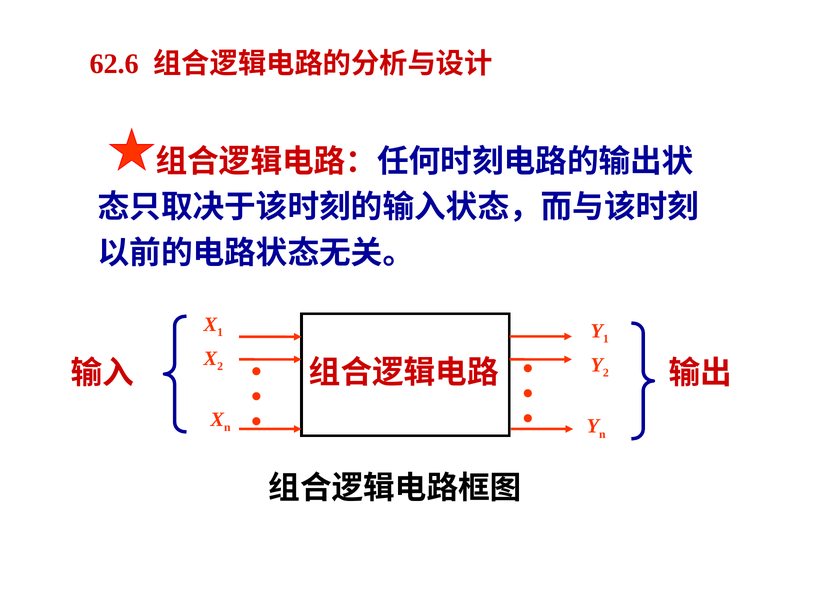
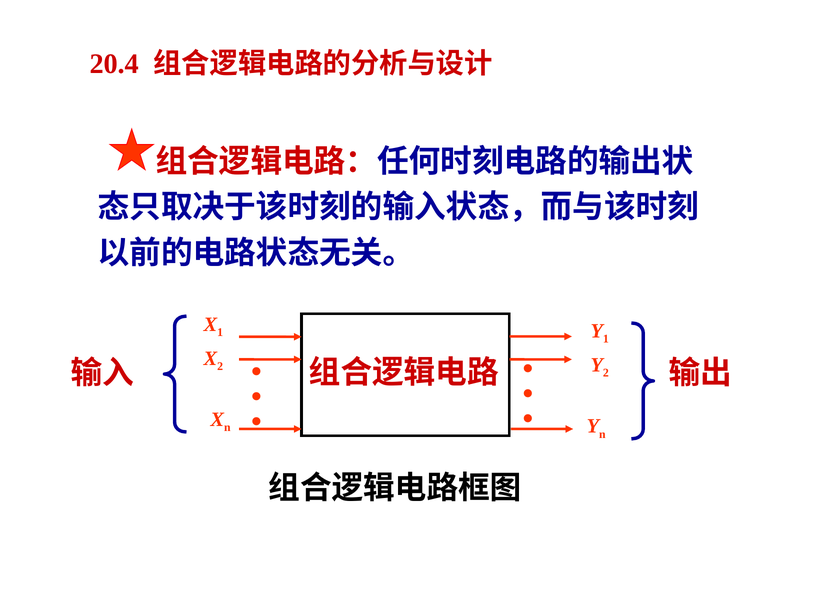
62.6: 62.6 -> 20.4
